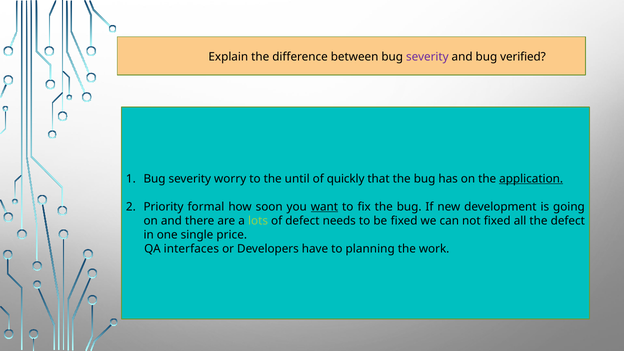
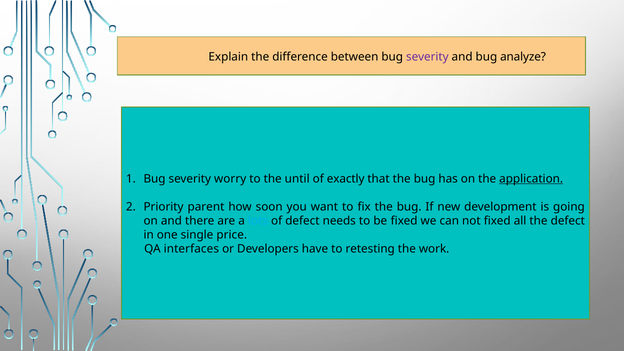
verified: verified -> analyze
quickly: quickly -> exactly
formal: formal -> parent
want underline: present -> none
lots colour: light green -> light blue
planning: planning -> retesting
